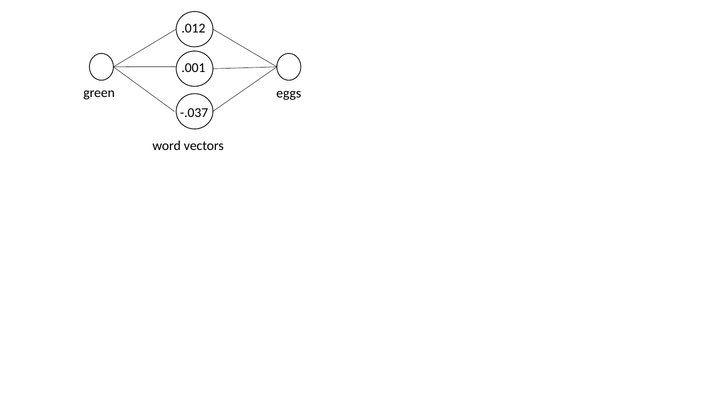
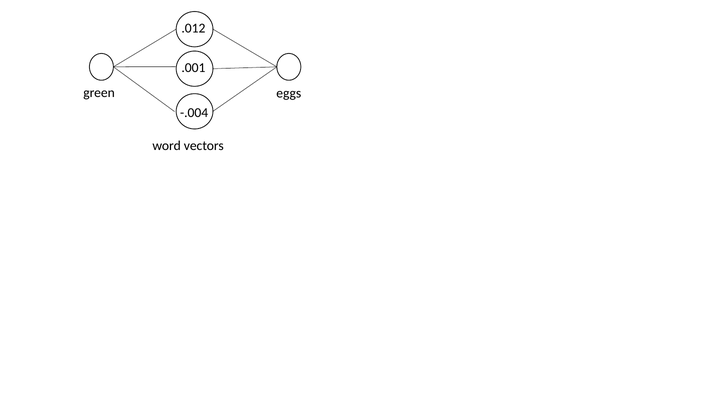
-.037: -.037 -> -.004
